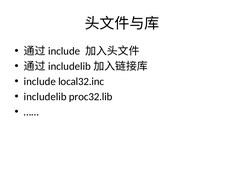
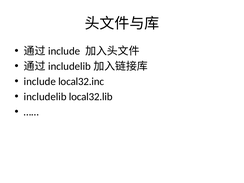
proc32.lib: proc32.lib -> local32.lib
